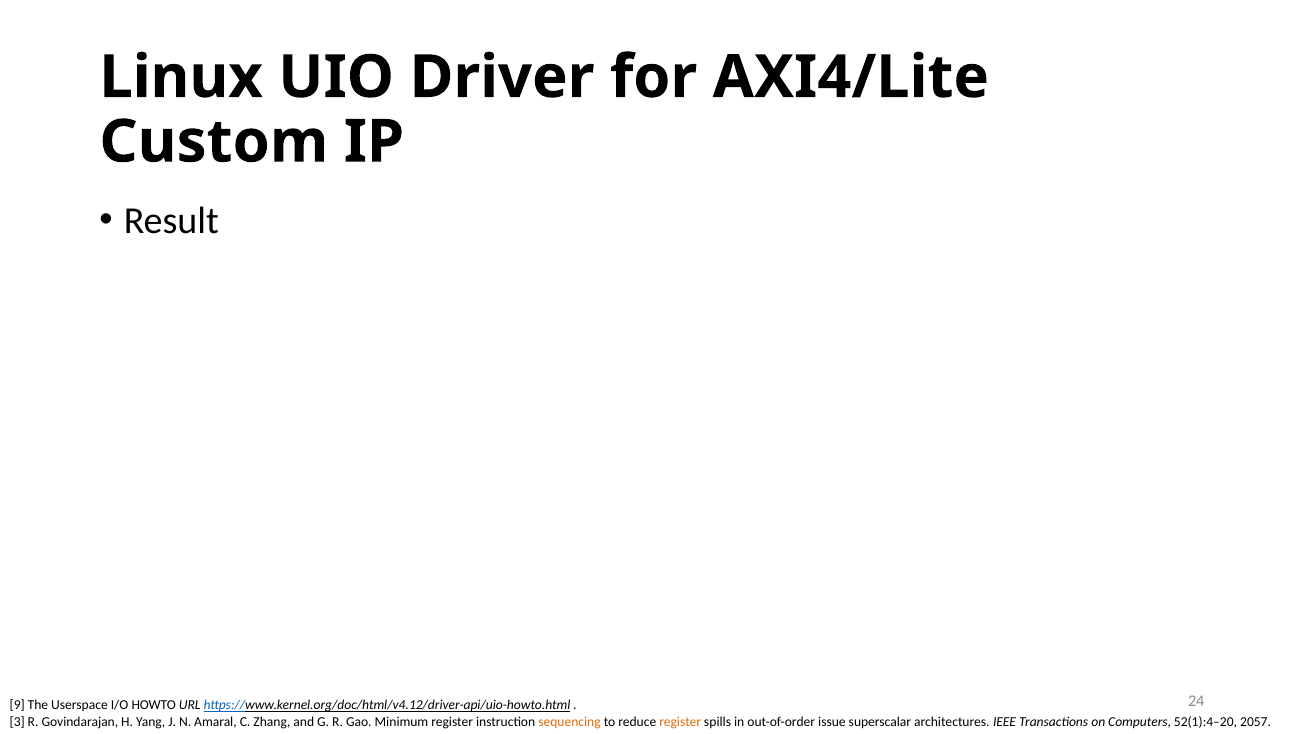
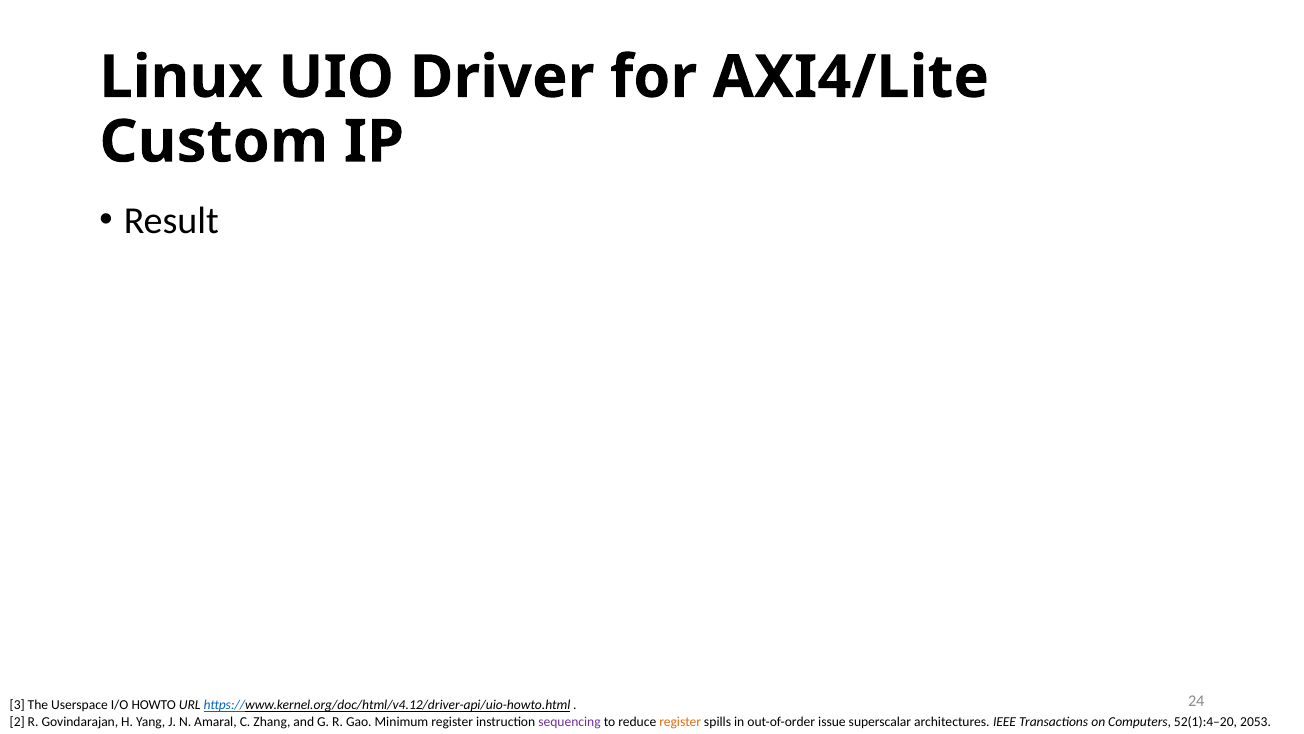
9: 9 -> 3
3: 3 -> 2
sequencing colour: orange -> purple
2057: 2057 -> 2053
